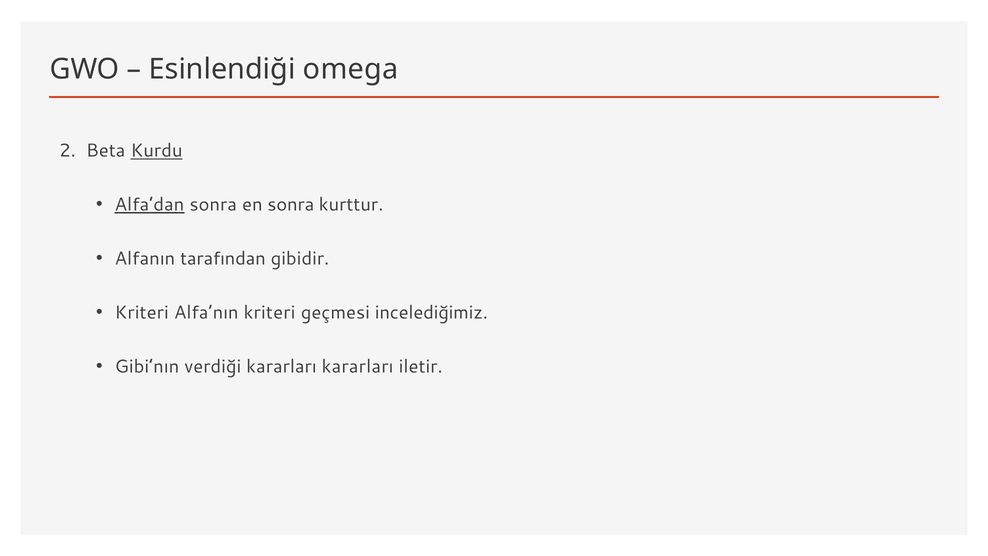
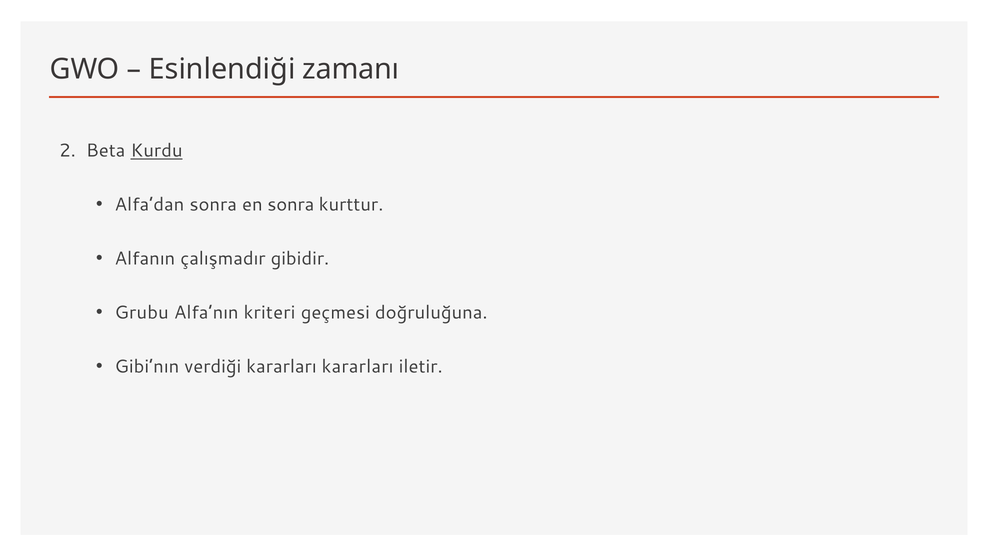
omega: omega -> zamanı
Alfa’dan underline: present -> none
tarafından: tarafından -> çalışmadır
Kriteri at (142, 313): Kriteri -> Grubu
incelediğimiz: incelediğimiz -> doğruluğuna
